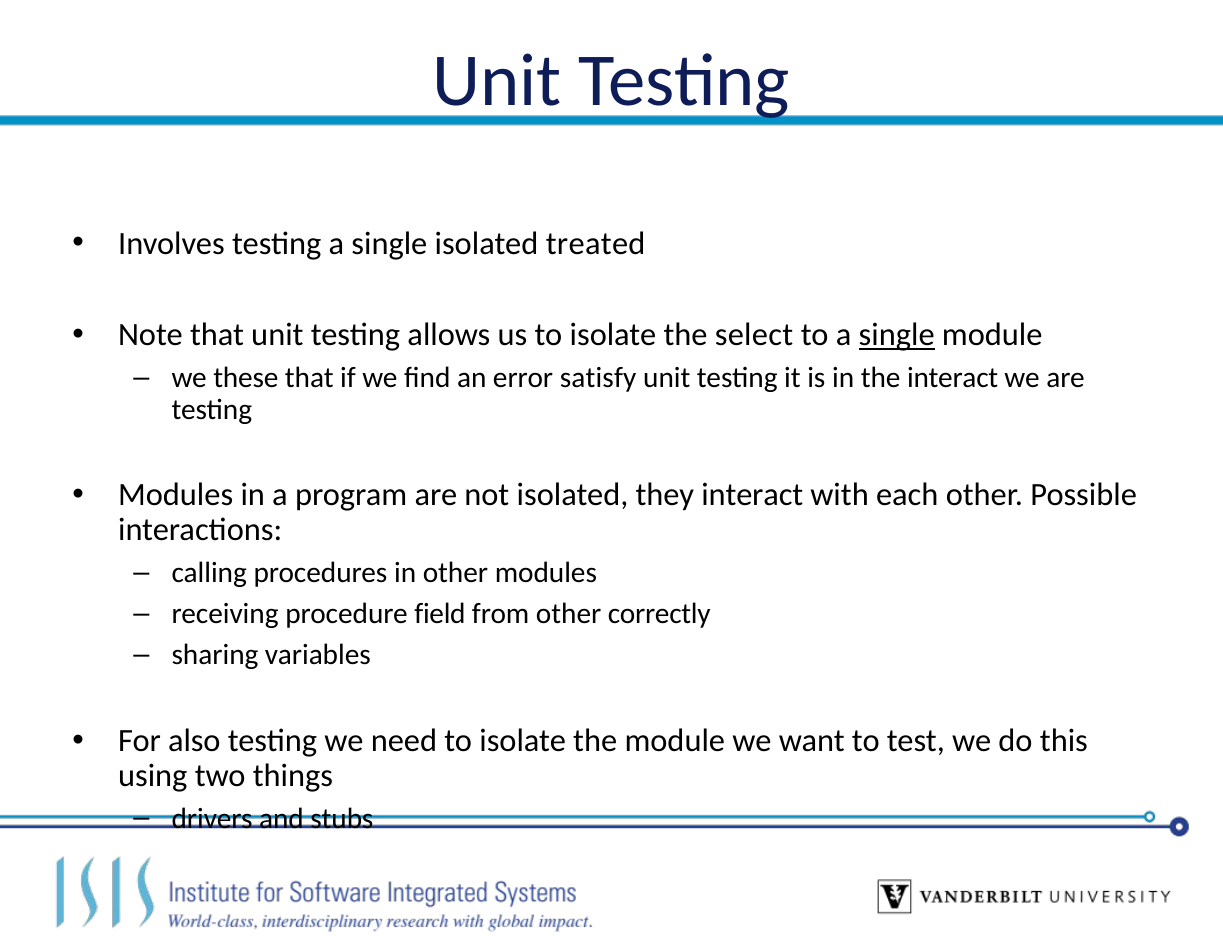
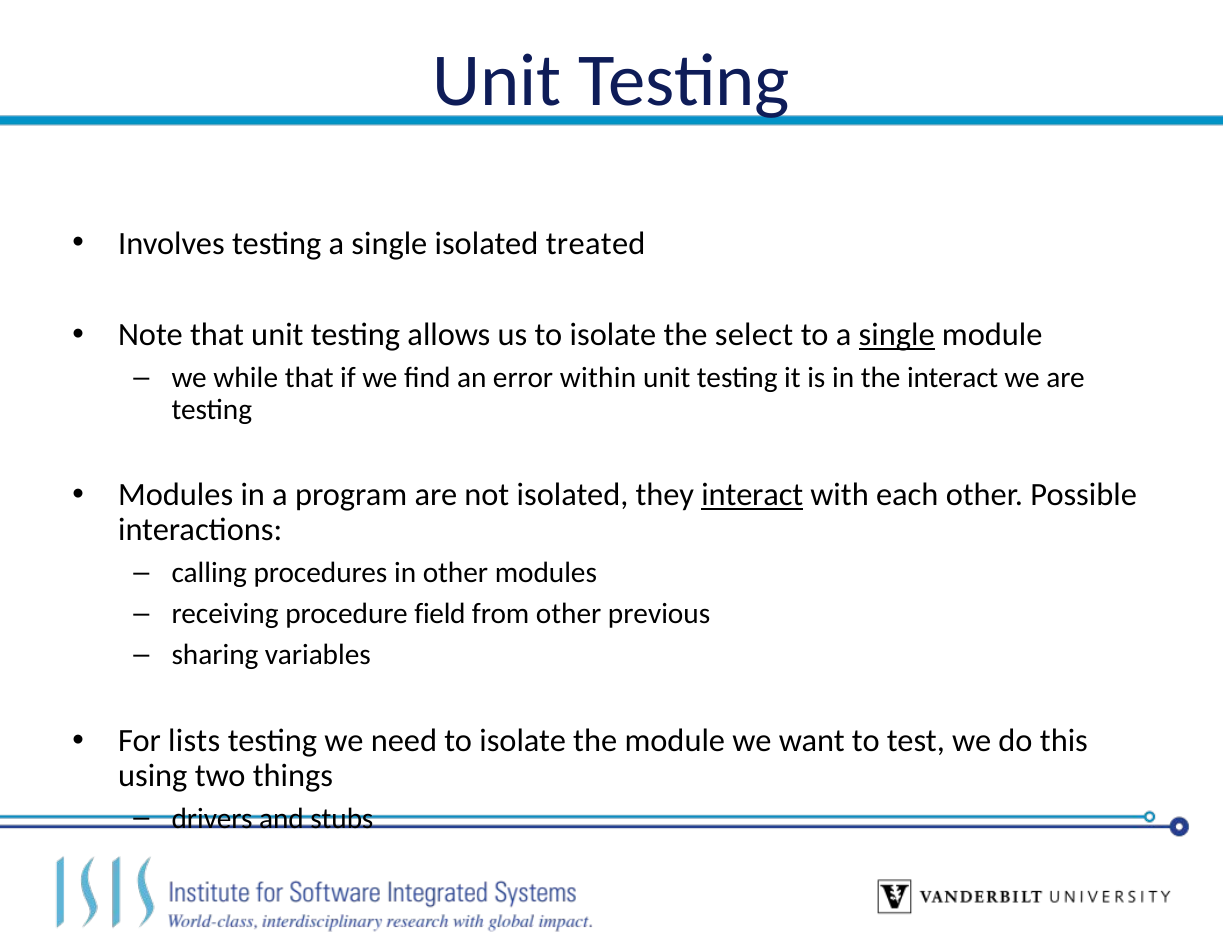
these: these -> while
satisfy: satisfy -> within
interact at (752, 495) underline: none -> present
correctly: correctly -> previous
also: also -> lists
